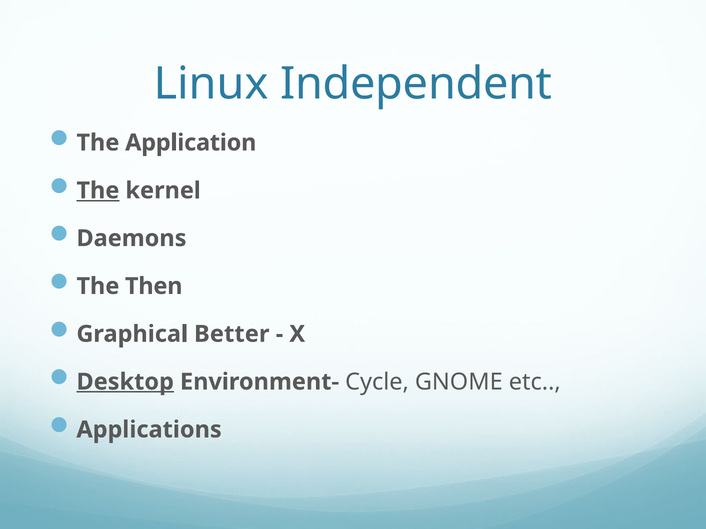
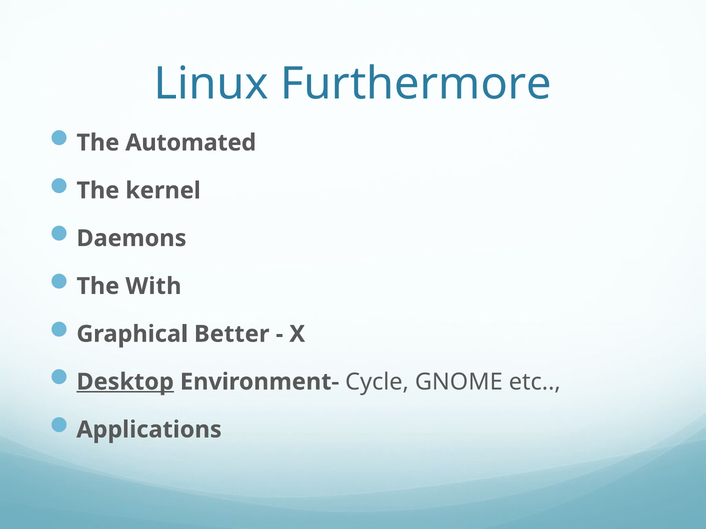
Independent: Independent -> Furthermore
Application: Application -> Automated
The at (98, 191) underline: present -> none
Then: Then -> With
